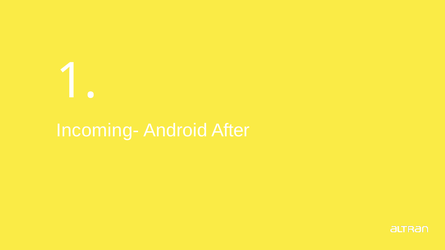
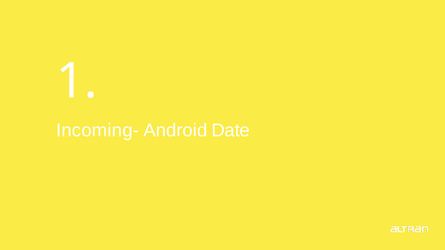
After: After -> Date
